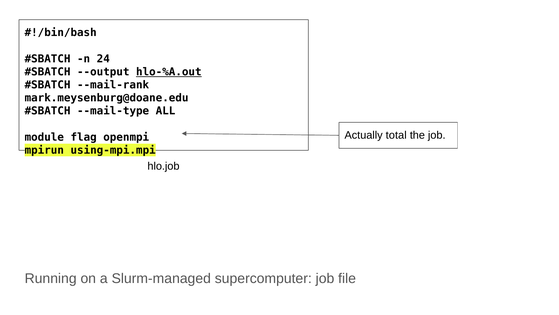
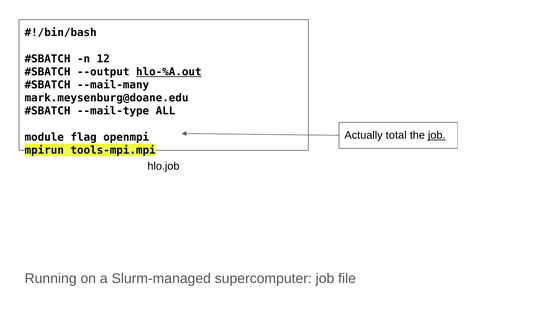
24: 24 -> 12
--mail-rank: --mail-rank -> --mail-many
job at (437, 135) underline: none -> present
using-mpi.mpi: using-mpi.mpi -> tools-mpi.mpi
